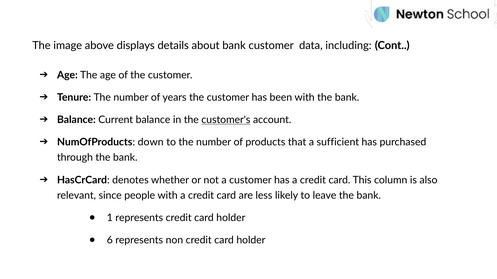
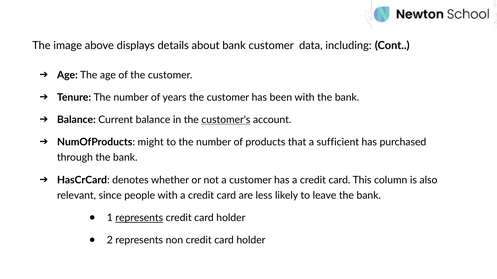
down: down -> might
represents at (139, 218) underline: none -> present
6: 6 -> 2
